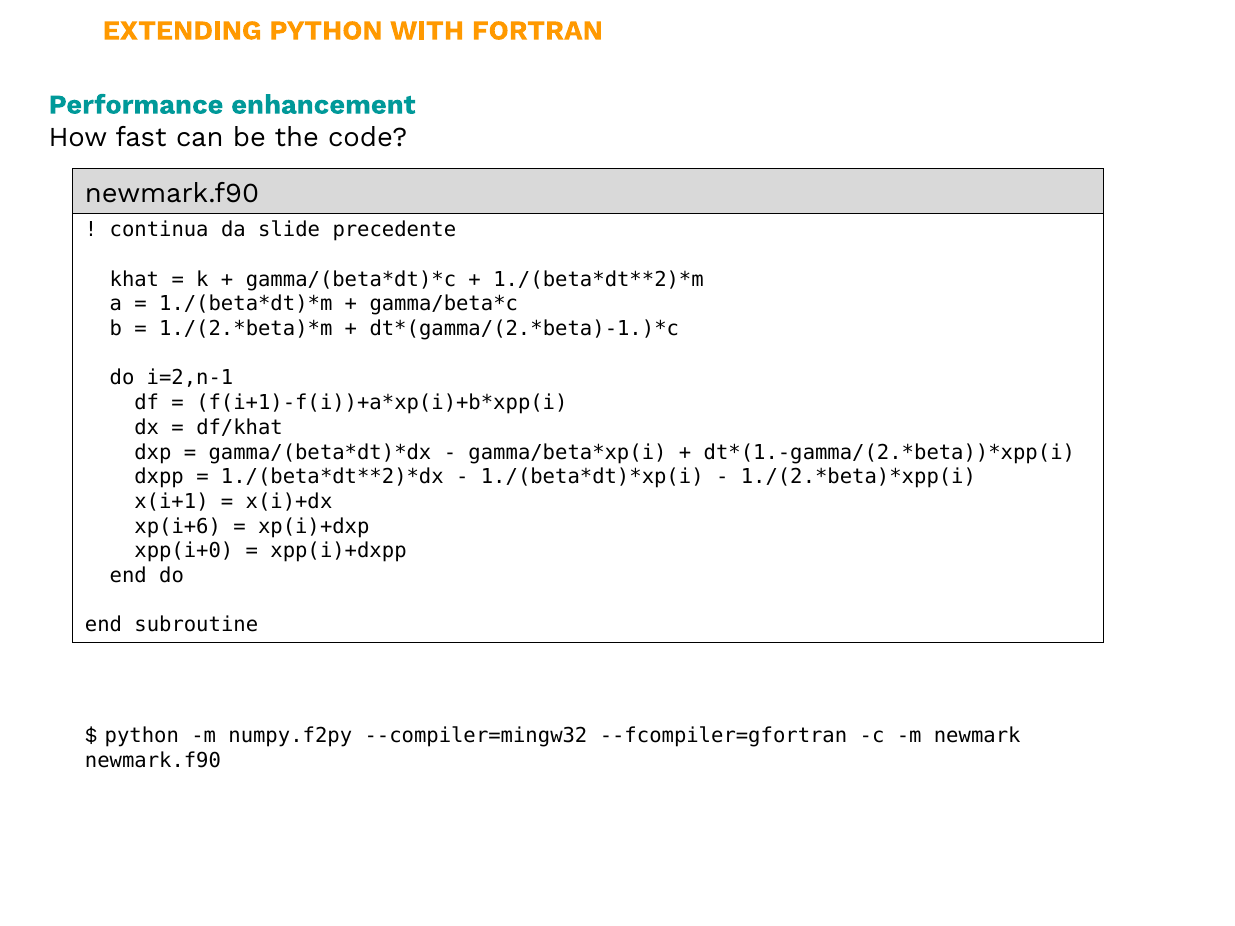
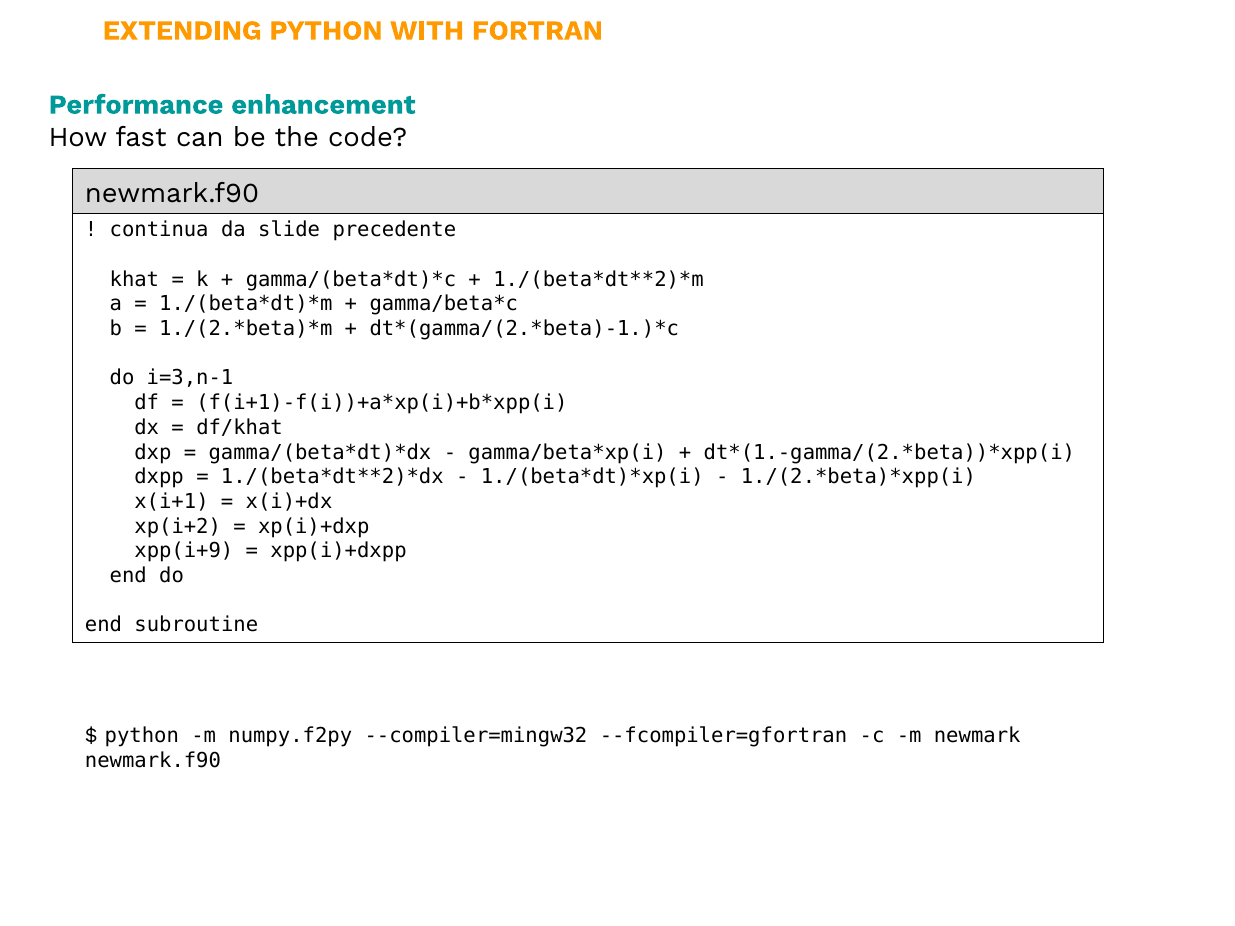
i=2,n-1: i=2,n-1 -> i=3,n-1
xp(i+6: xp(i+6 -> xp(i+2
xpp(i+0: xpp(i+0 -> xpp(i+9
